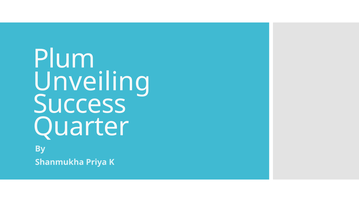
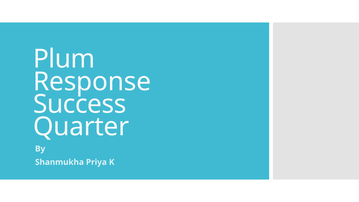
Unveiling: Unveiling -> Response
